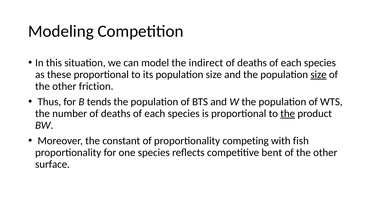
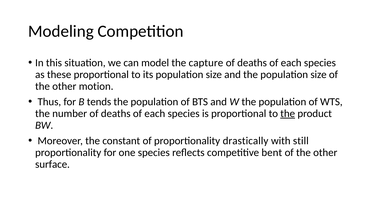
indirect: indirect -> capture
size at (319, 74) underline: present -> none
friction: friction -> motion
competing: competing -> drastically
fish: fish -> still
